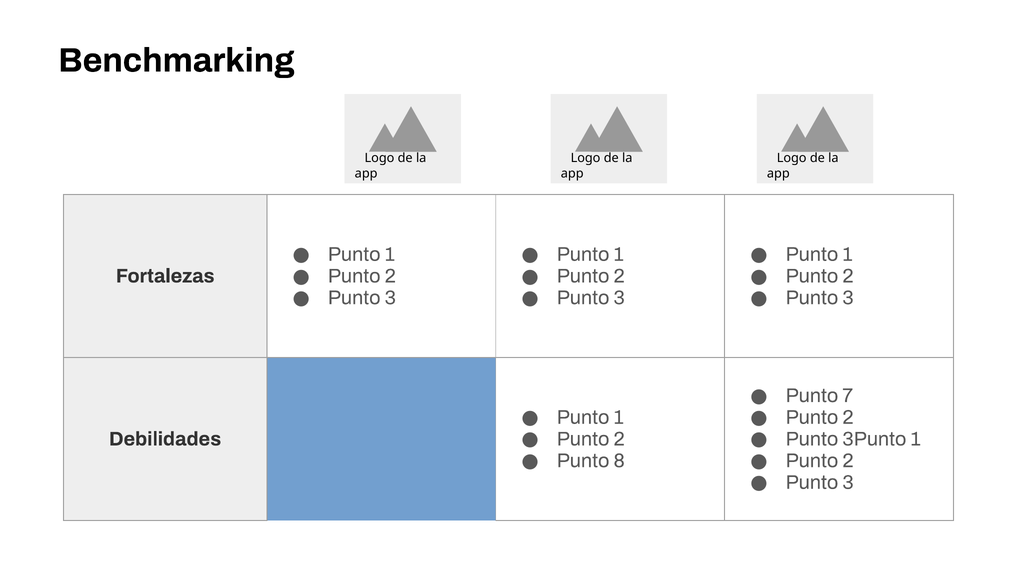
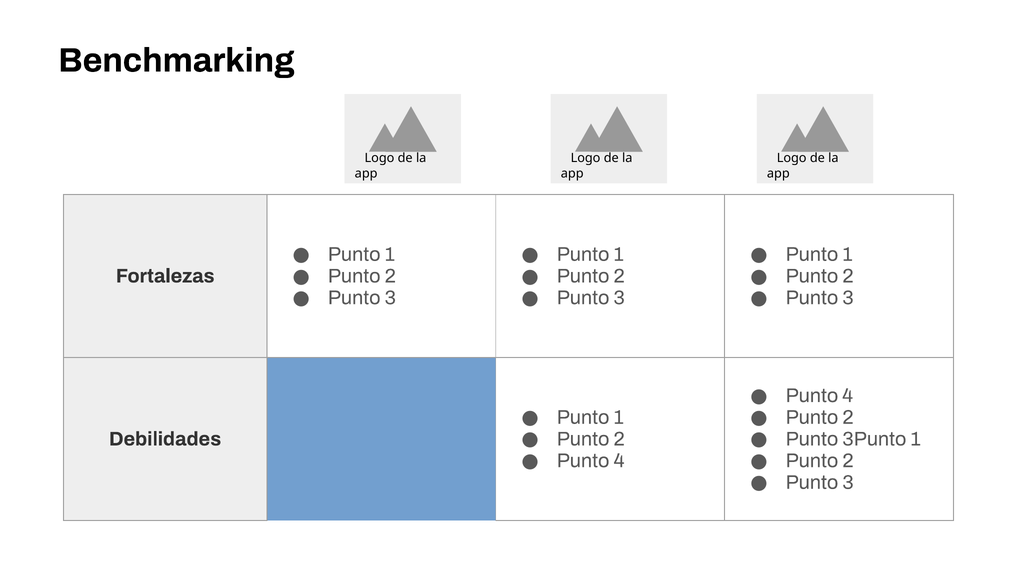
7 at (848, 396): 7 -> 4
8 at (619, 461): 8 -> 4
